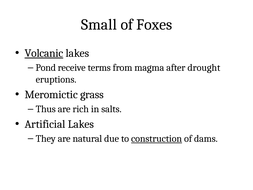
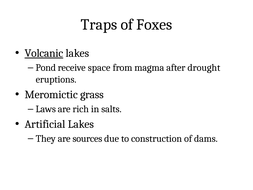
Small: Small -> Traps
terms: terms -> space
Thus: Thus -> Laws
natural: natural -> sources
construction underline: present -> none
